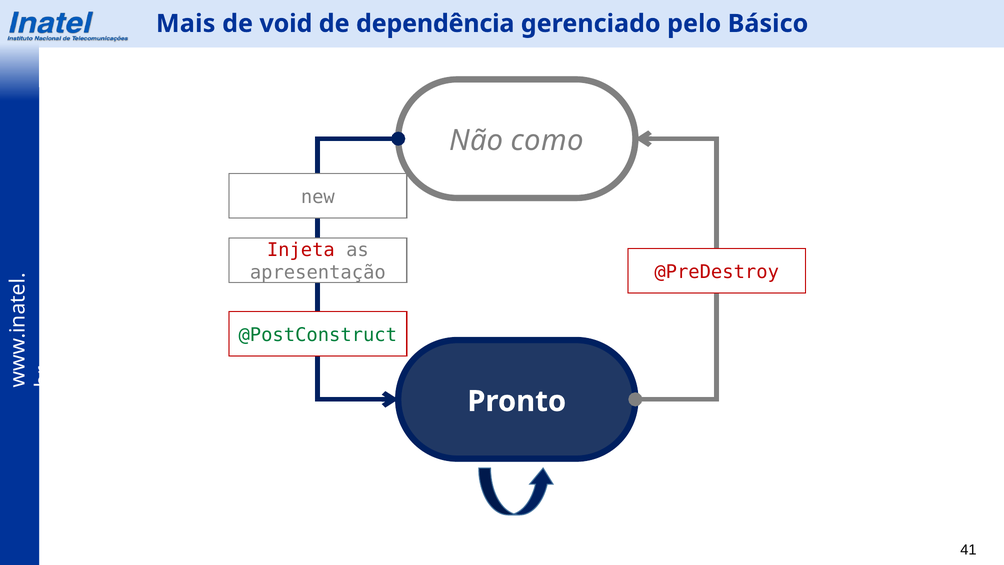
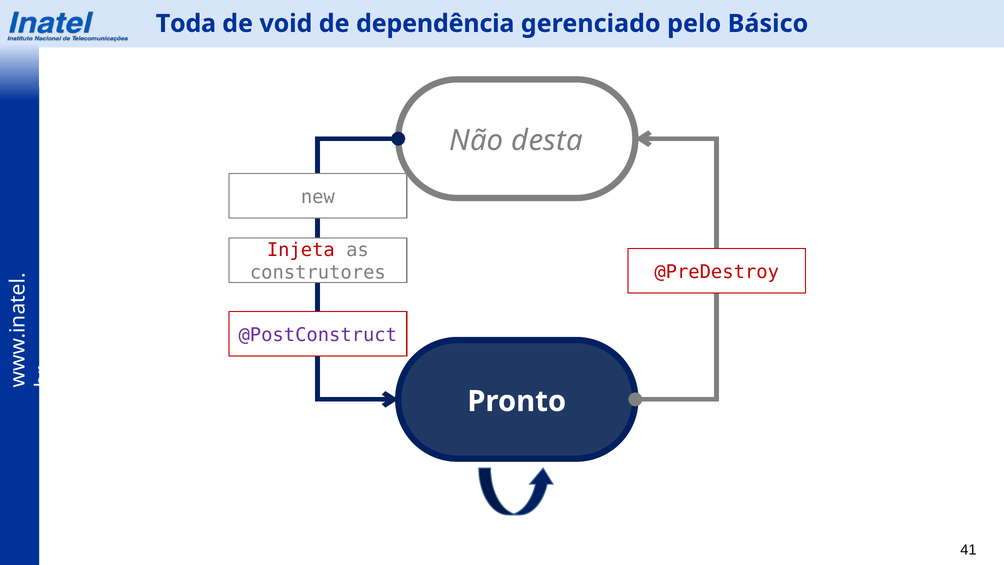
Mais: Mais -> Toda
como: como -> desta
apresentação: apresentação -> construtores
@PostConstruct colour: green -> purple
